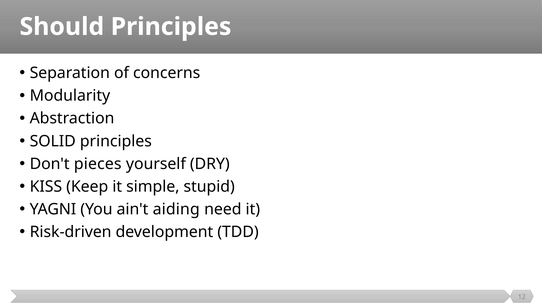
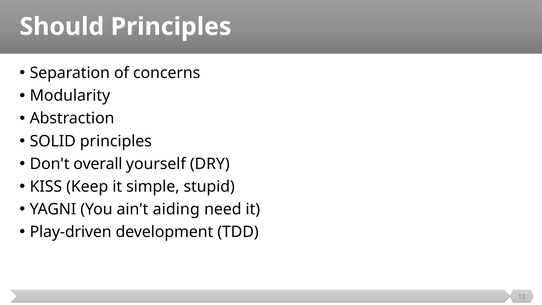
pieces: pieces -> overall
Risk-driven: Risk-driven -> Play-driven
